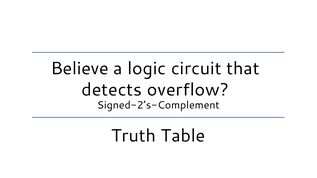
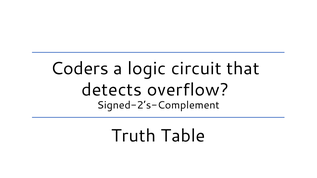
Believe: Believe -> Coders
